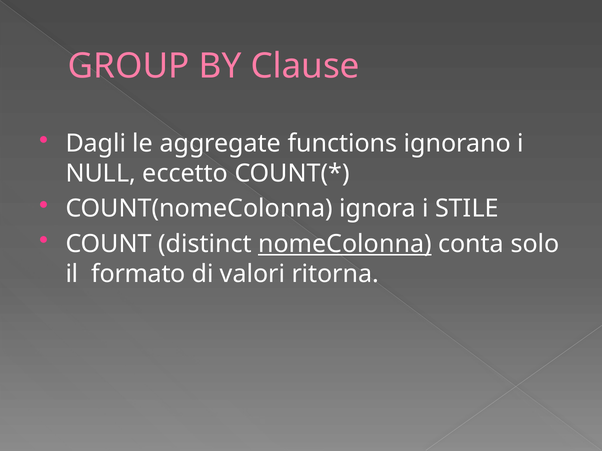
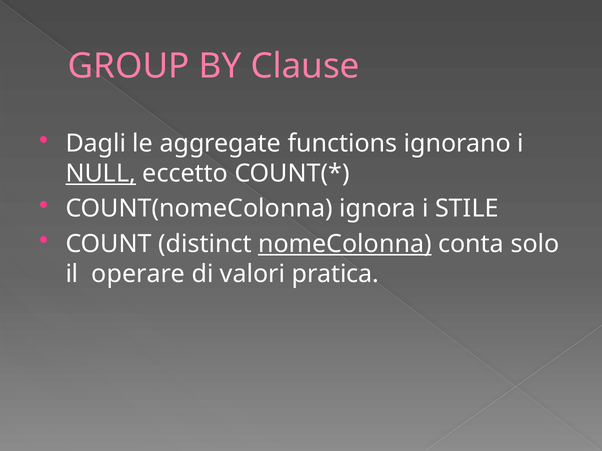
NULL underline: none -> present
formato: formato -> operare
ritorna: ritorna -> pratica
